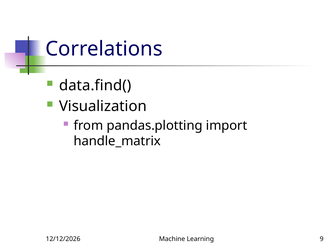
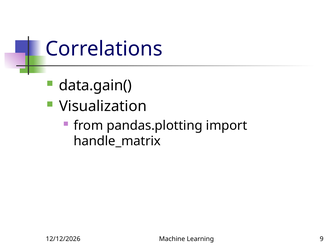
data.find(: data.find( -> data.gain(
